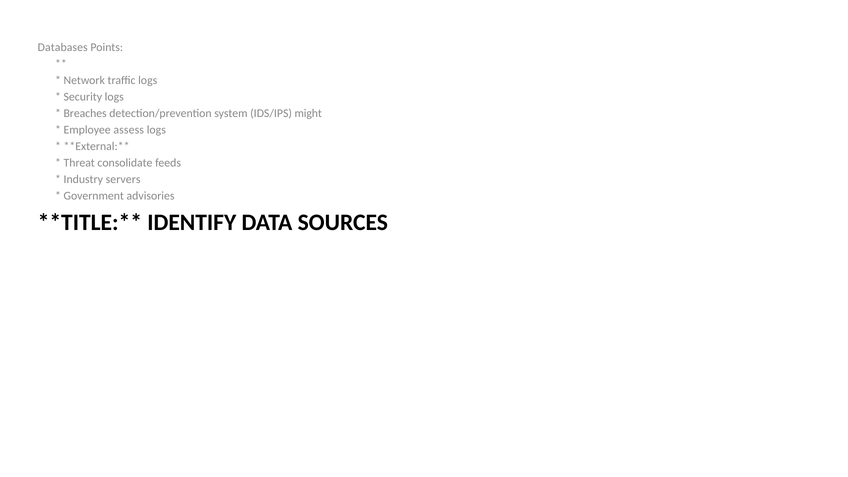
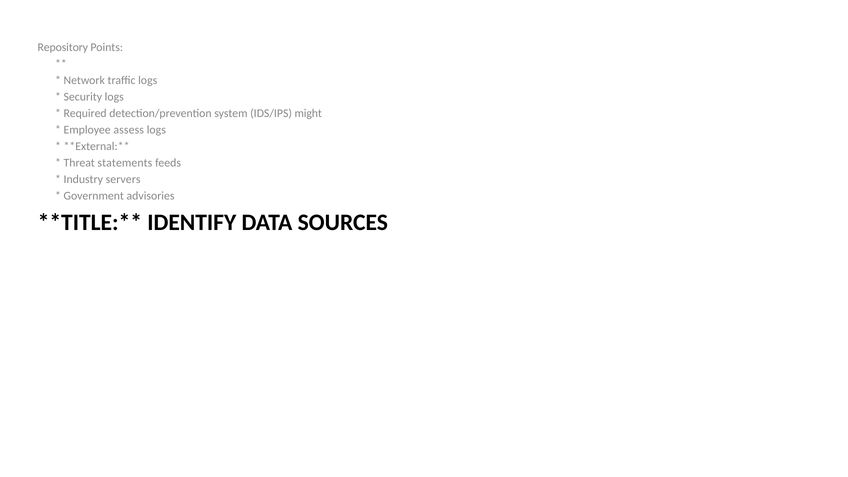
Databases: Databases -> Repository
Breaches: Breaches -> Required
consolidate: consolidate -> statements
